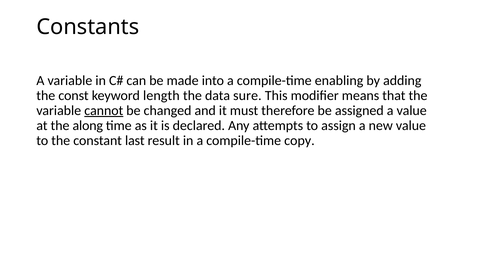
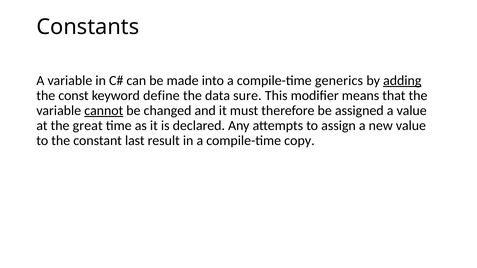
enabling: enabling -> generics
adding underline: none -> present
length: length -> define
along: along -> great
